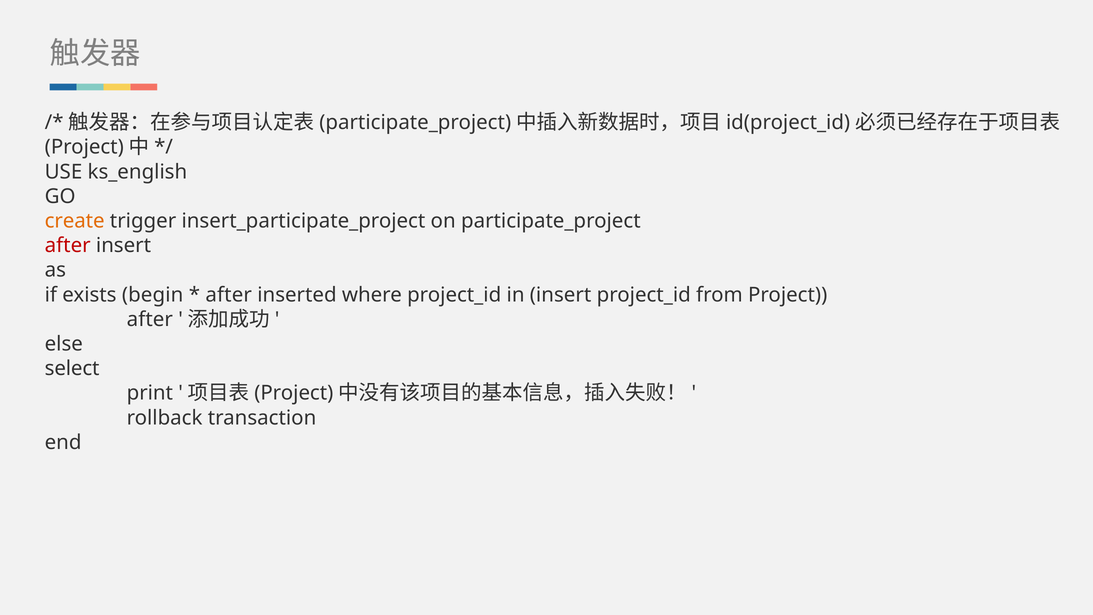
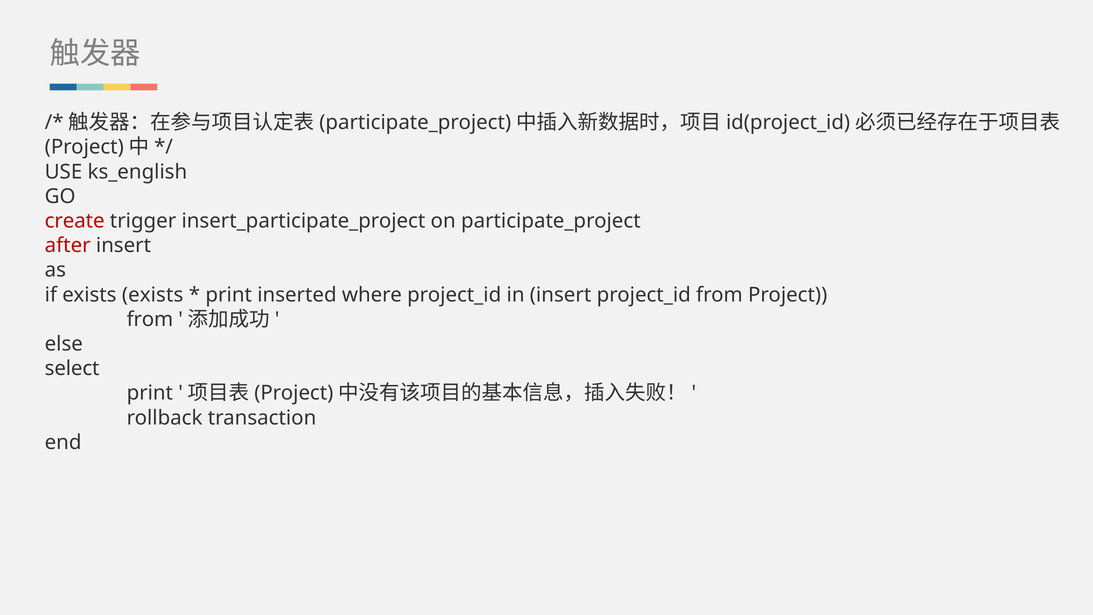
create colour: orange -> red
exists begin: begin -> exists
after at (229, 295): after -> print
after at (150, 319): after -> from
